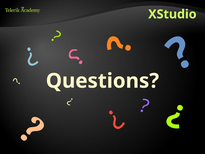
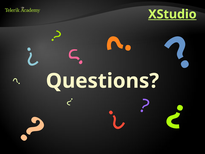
XStudio underline: none -> present
